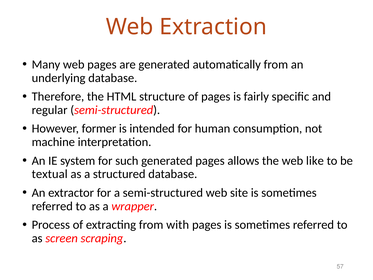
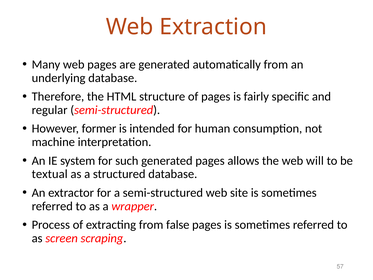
like: like -> will
with: with -> false
